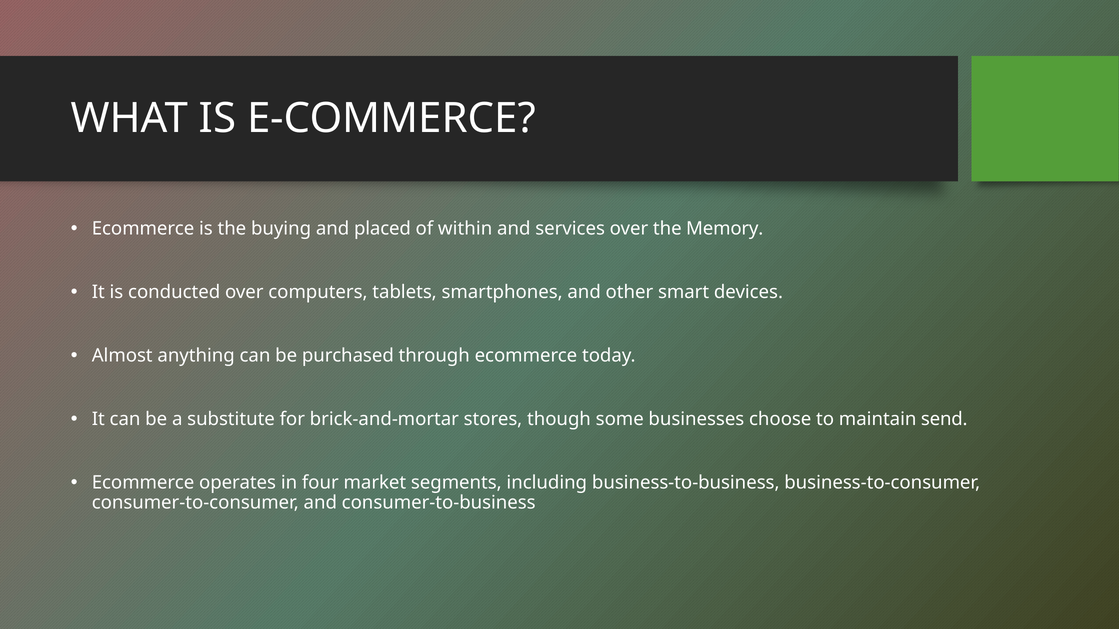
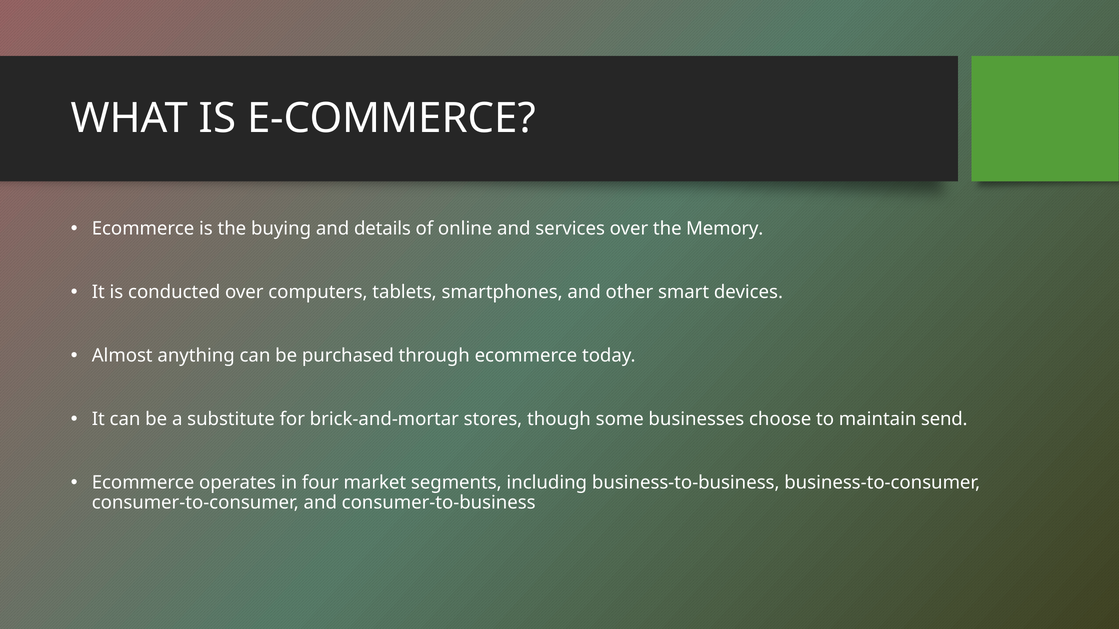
placed: placed -> details
within: within -> online
